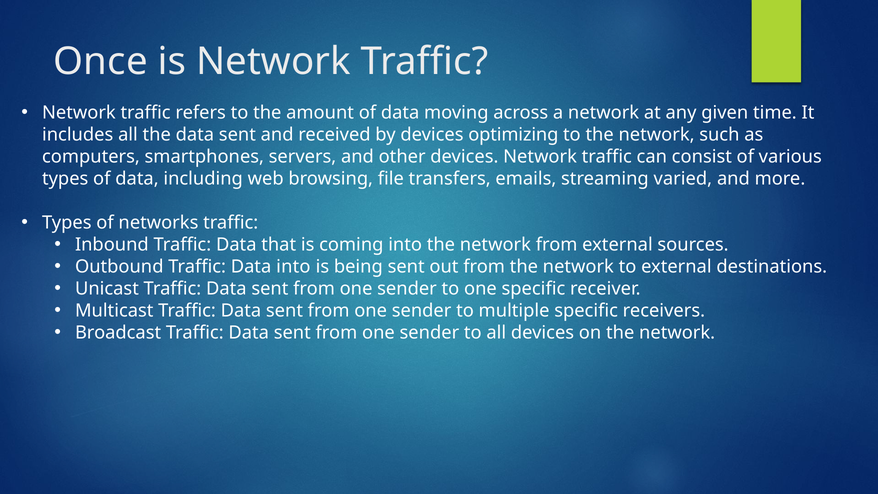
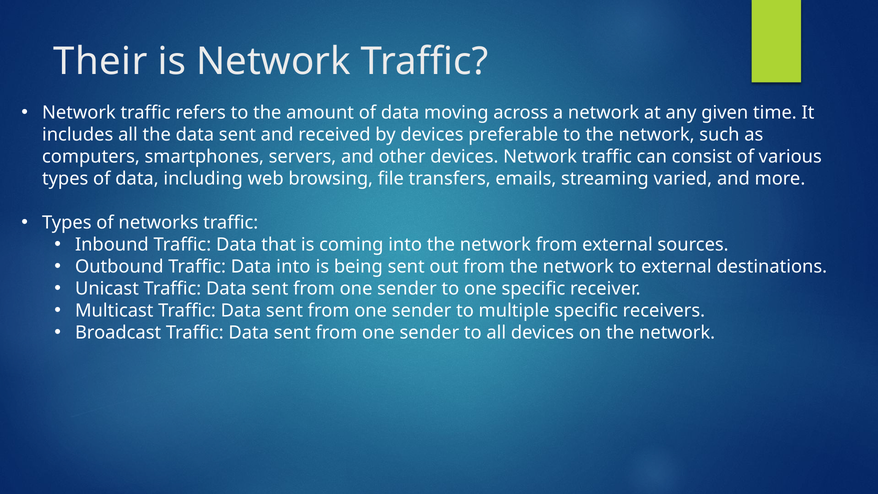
Once: Once -> Their
optimizing: optimizing -> preferable
